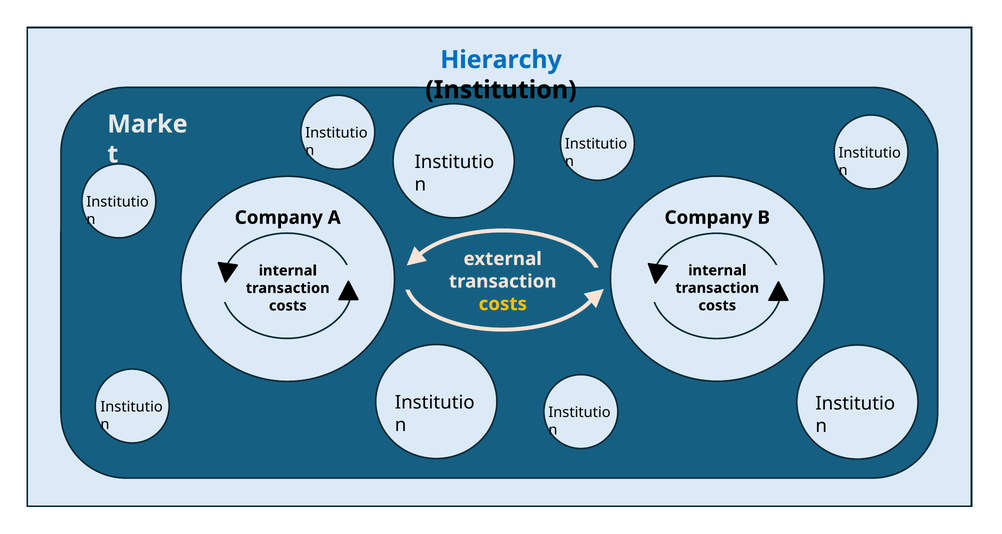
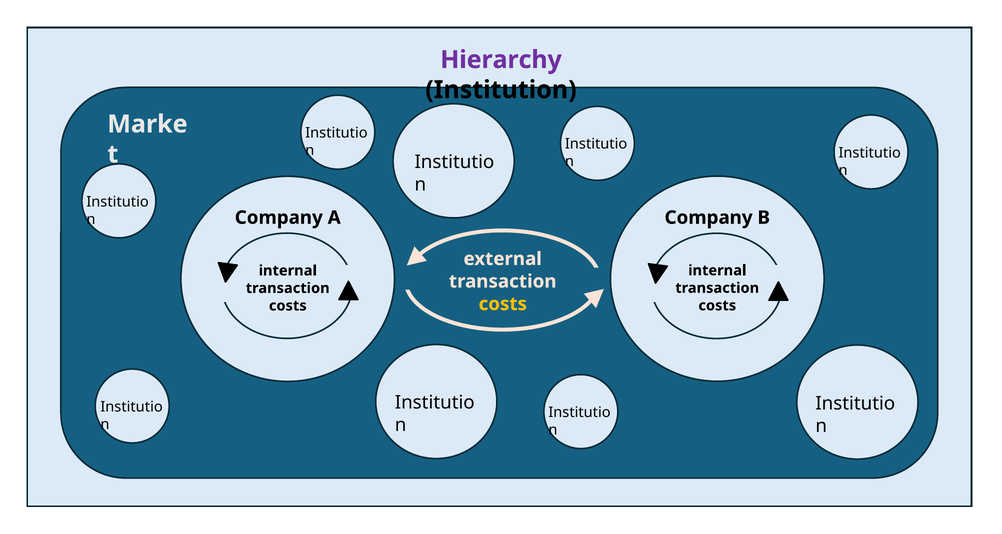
Hierarchy colour: blue -> purple
